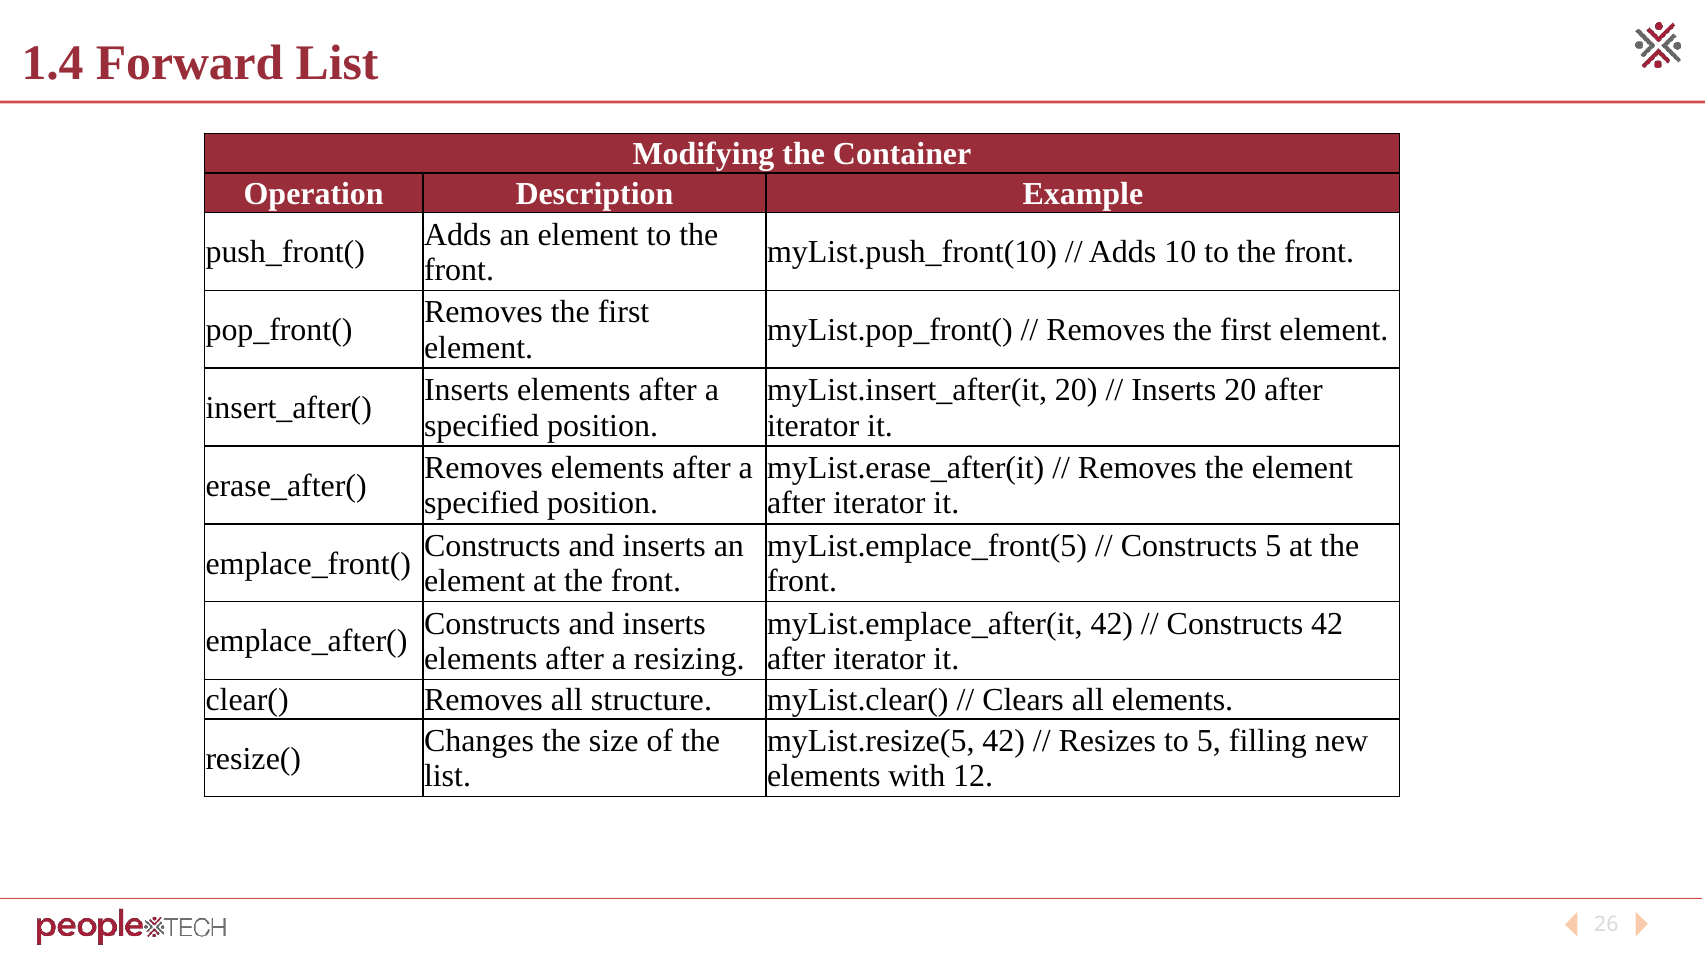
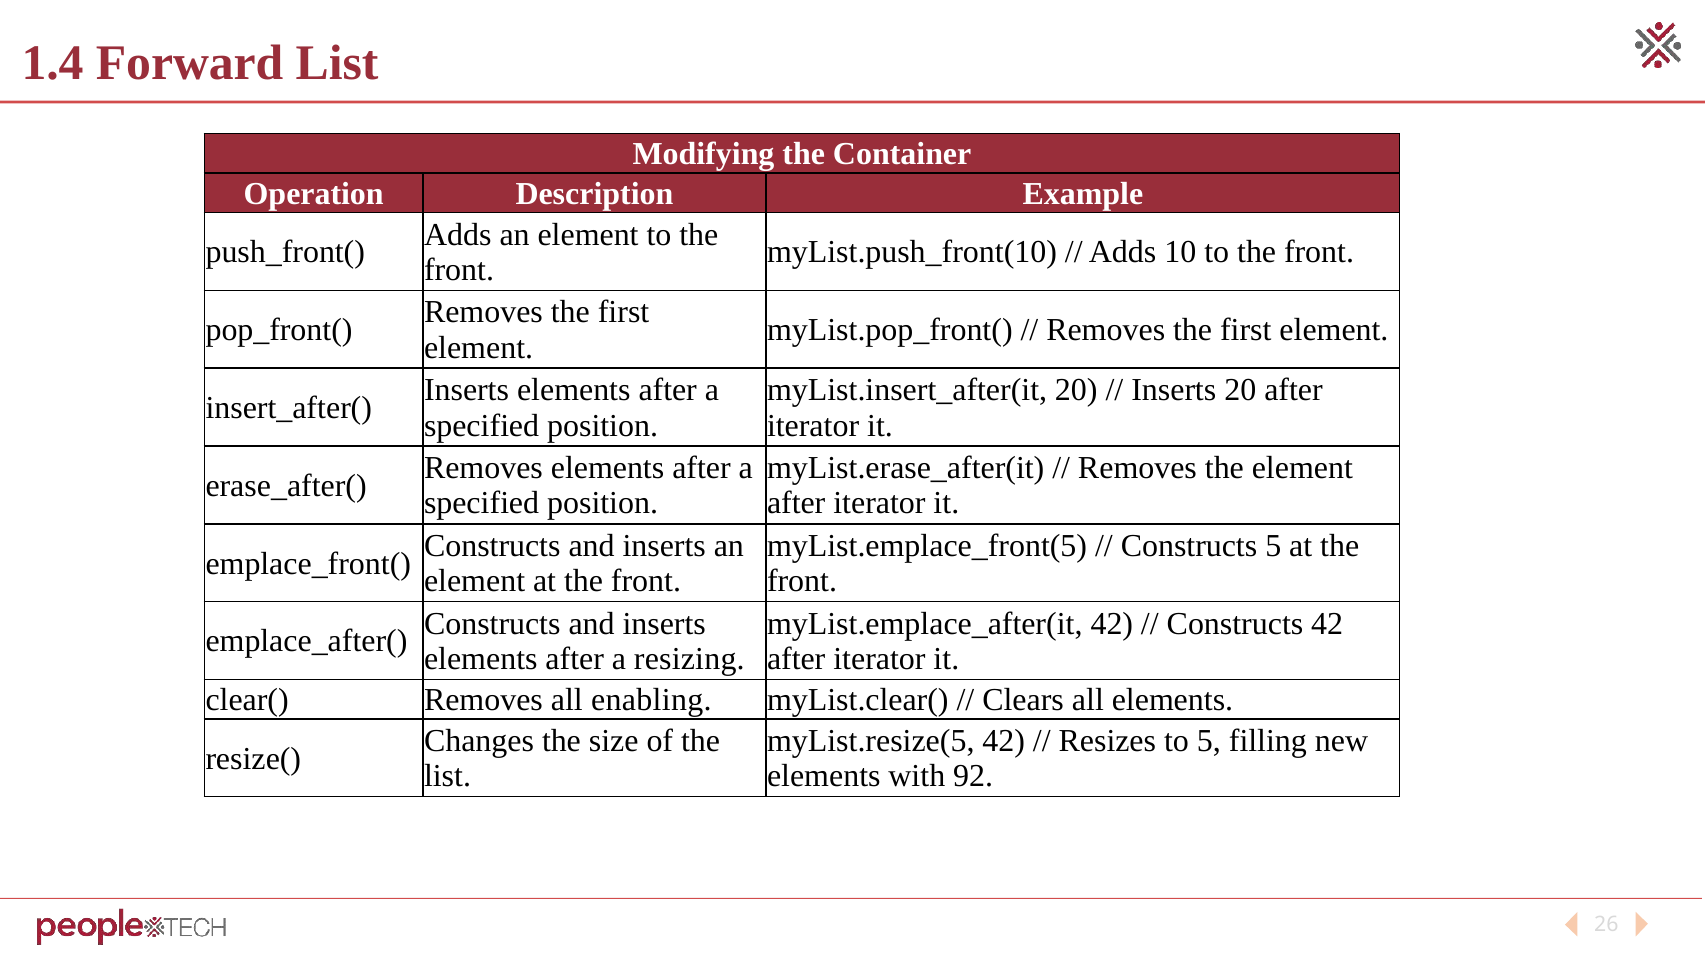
structure: structure -> enabling
12: 12 -> 92
